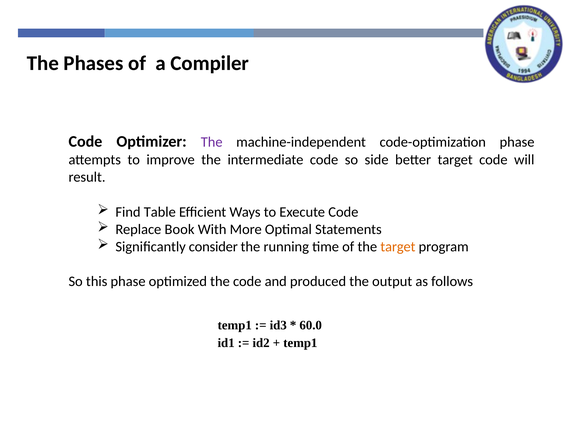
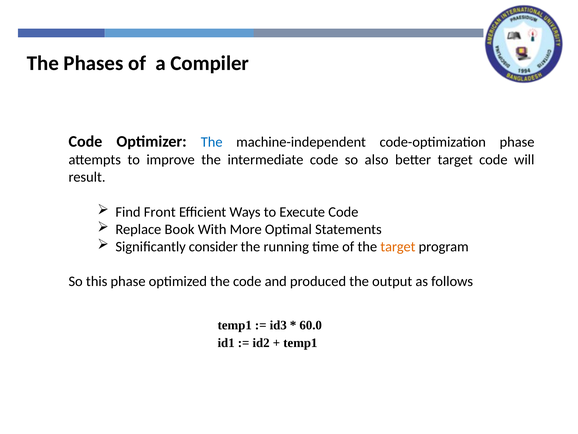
The at (212, 142) colour: purple -> blue
side: side -> also
Table: Table -> Front
